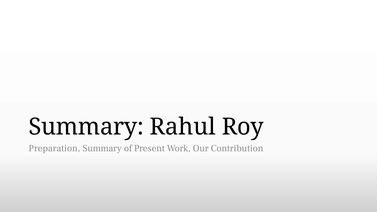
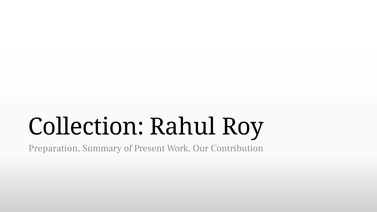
Summary at (86, 127): Summary -> Collection
